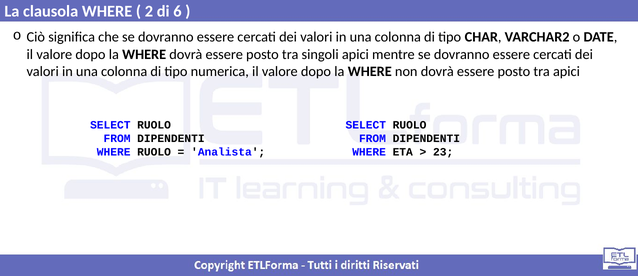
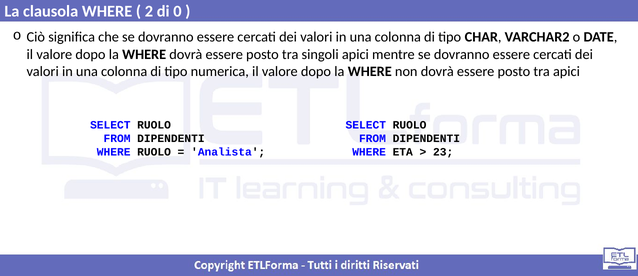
6: 6 -> 0
